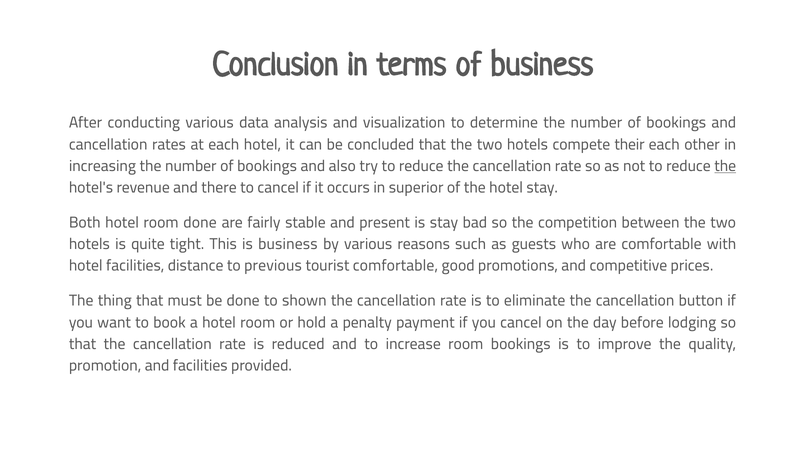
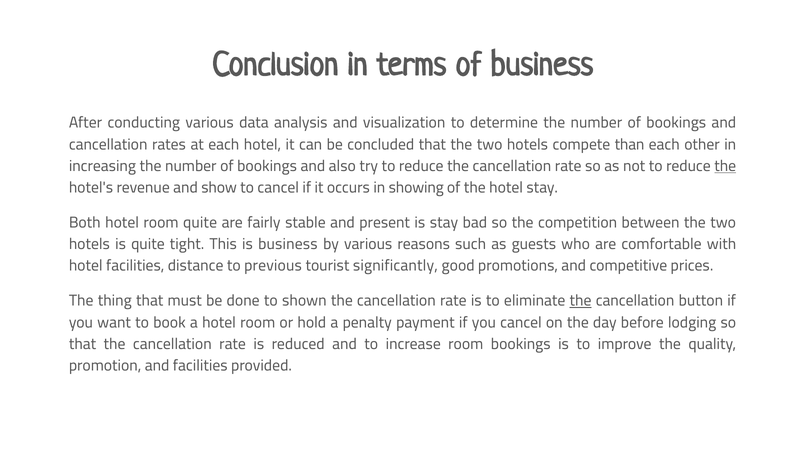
their: their -> than
there: there -> show
superior: superior -> showing
room done: done -> quite
tourist comfortable: comfortable -> significantly
the at (581, 301) underline: none -> present
